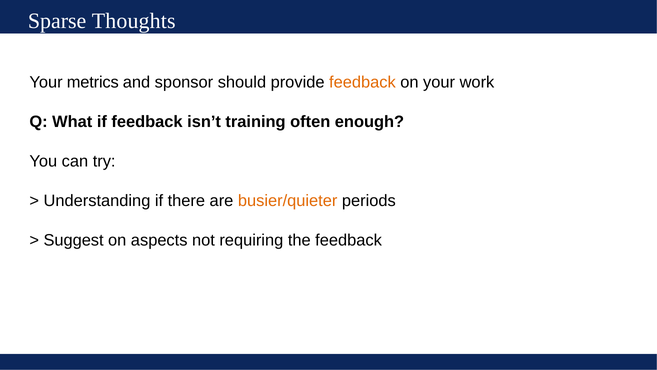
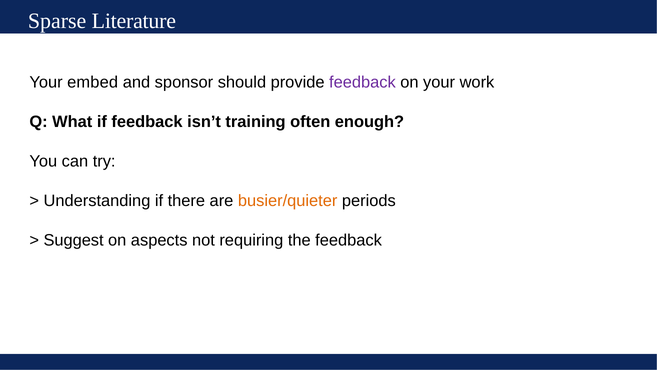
Thoughts: Thoughts -> Literature
metrics: metrics -> embed
feedback at (362, 82) colour: orange -> purple
